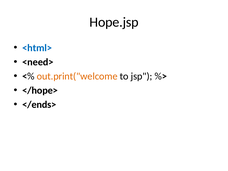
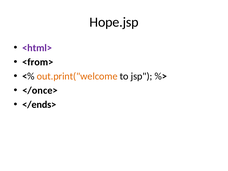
<html> colour: blue -> purple
<need>: <need> -> <from>
</hope>: </hope> -> </once>
